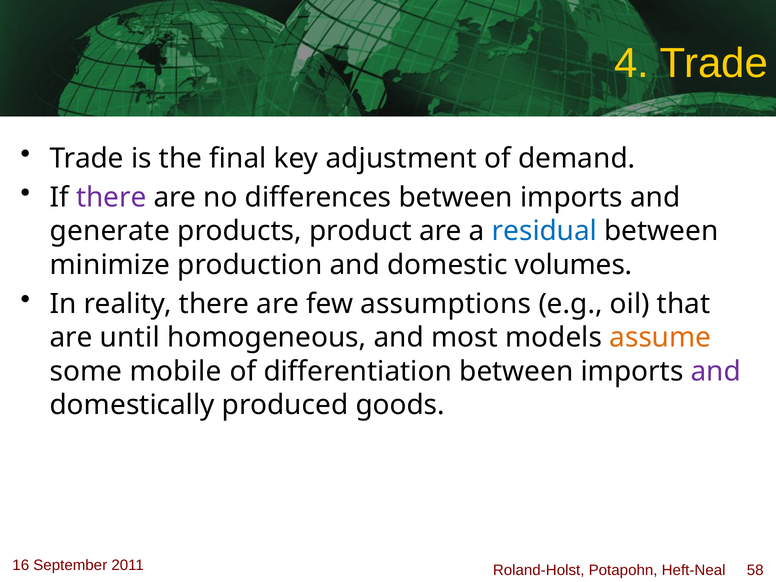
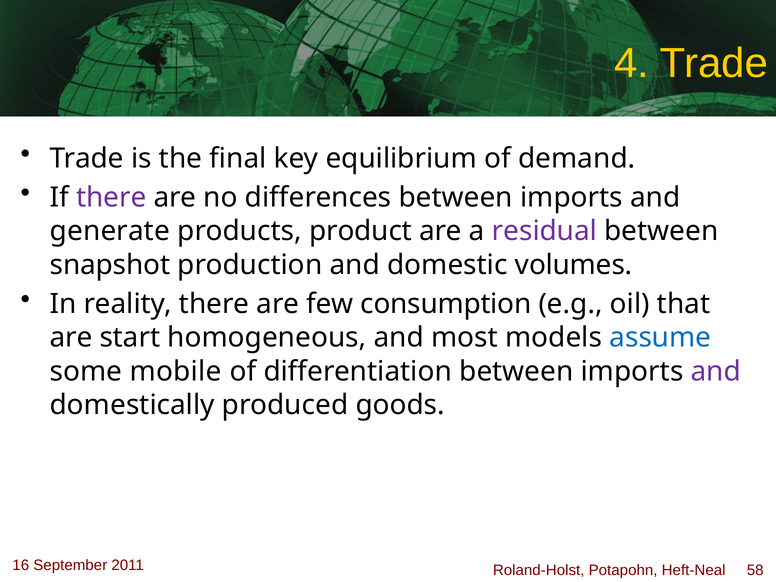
adjustment: adjustment -> equilibrium
residual colour: blue -> purple
minimize: minimize -> snapshot
assumptions: assumptions -> consumption
until: until -> start
assume colour: orange -> blue
